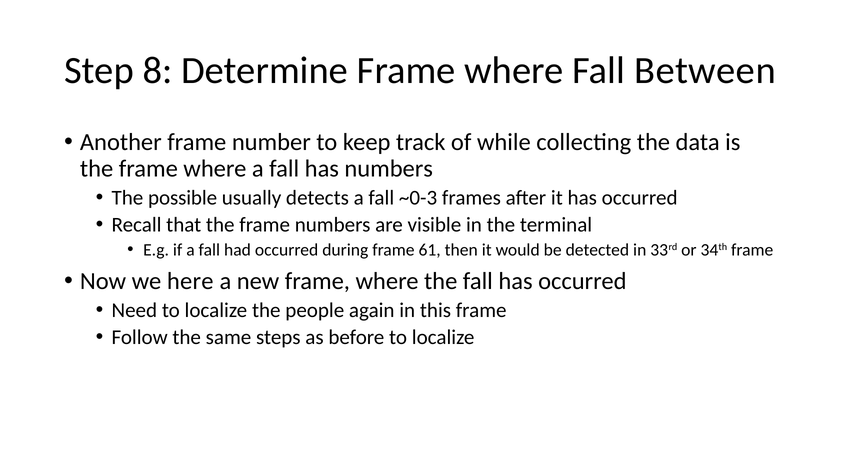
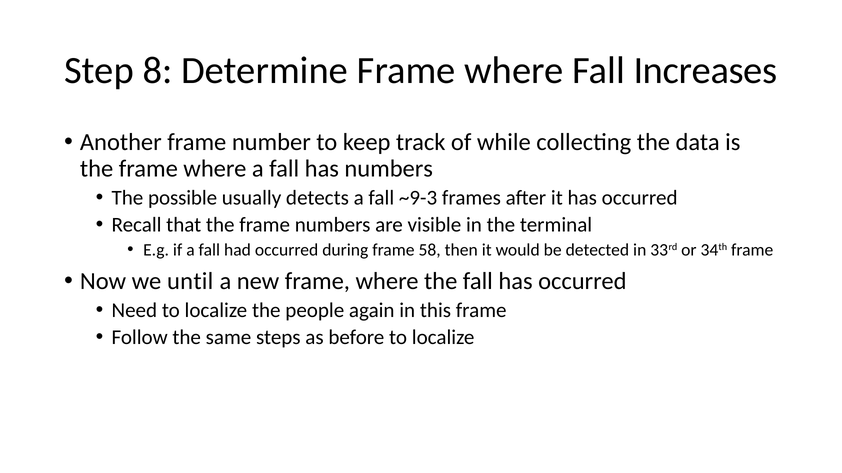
Between: Between -> Increases
~0-3: ~0-3 -> ~9-3
61: 61 -> 58
here: here -> until
